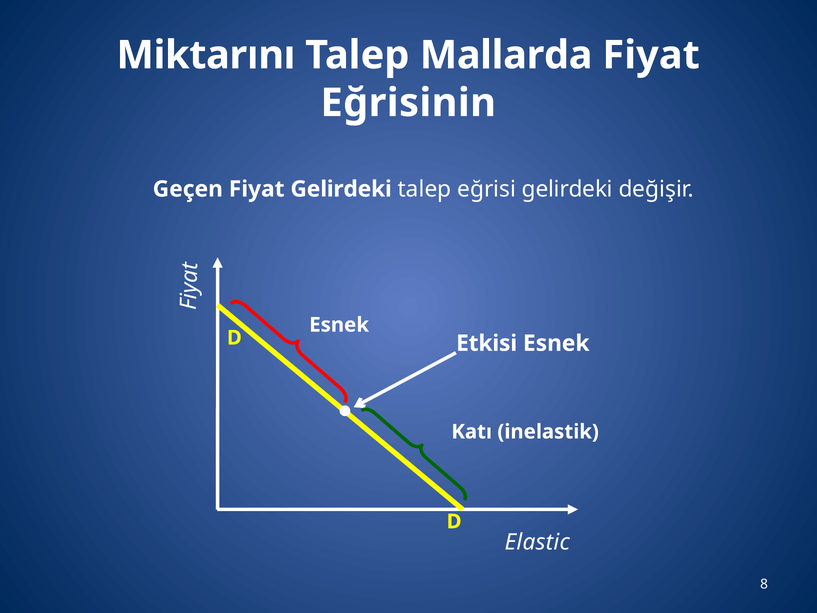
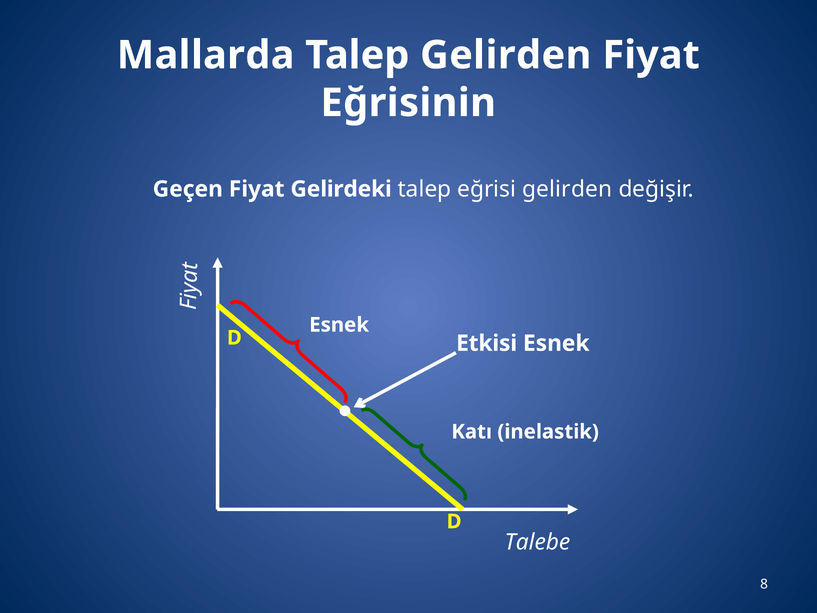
Miktarını: Miktarını -> Mallarda
Talep Mallarda: Mallarda -> Gelirden
eğrisi gelirdeki: gelirdeki -> gelirden
Elastic: Elastic -> Talebe
